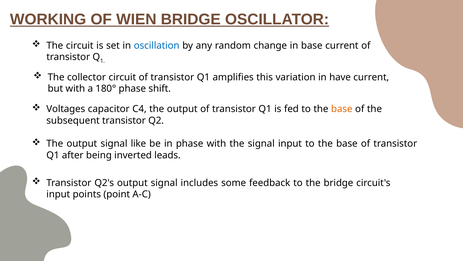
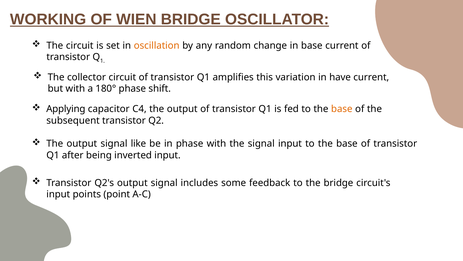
oscillation colour: blue -> orange
Voltages: Voltages -> Applying
inverted leads: leads -> input
